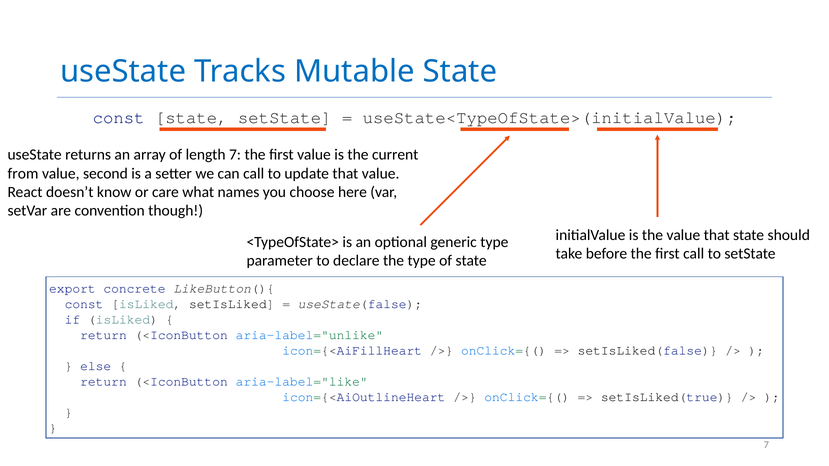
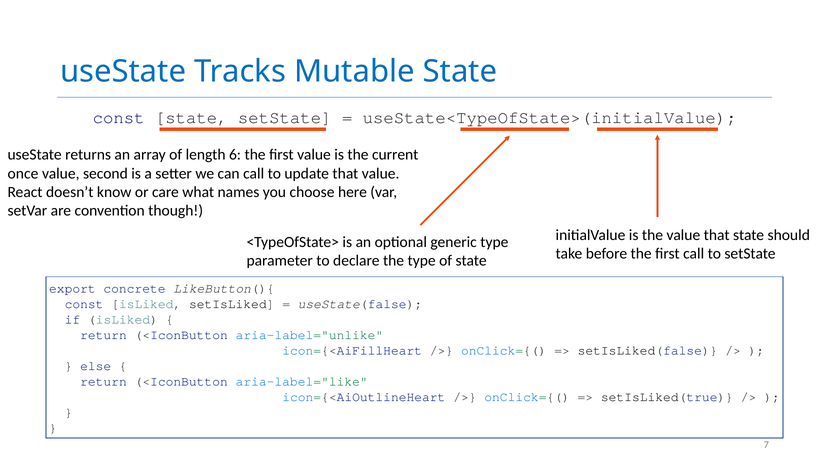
length 7: 7 -> 6
from: from -> once
